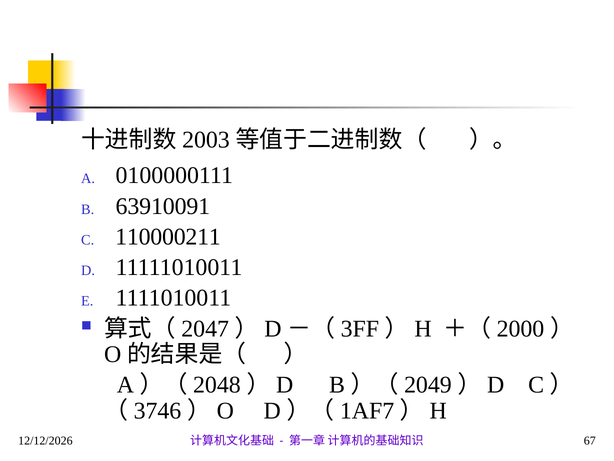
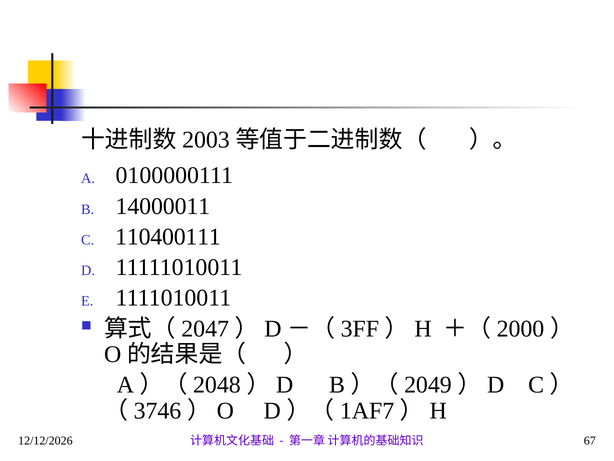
63910091: 63910091 -> 14000011
110000211: 110000211 -> 110400111
